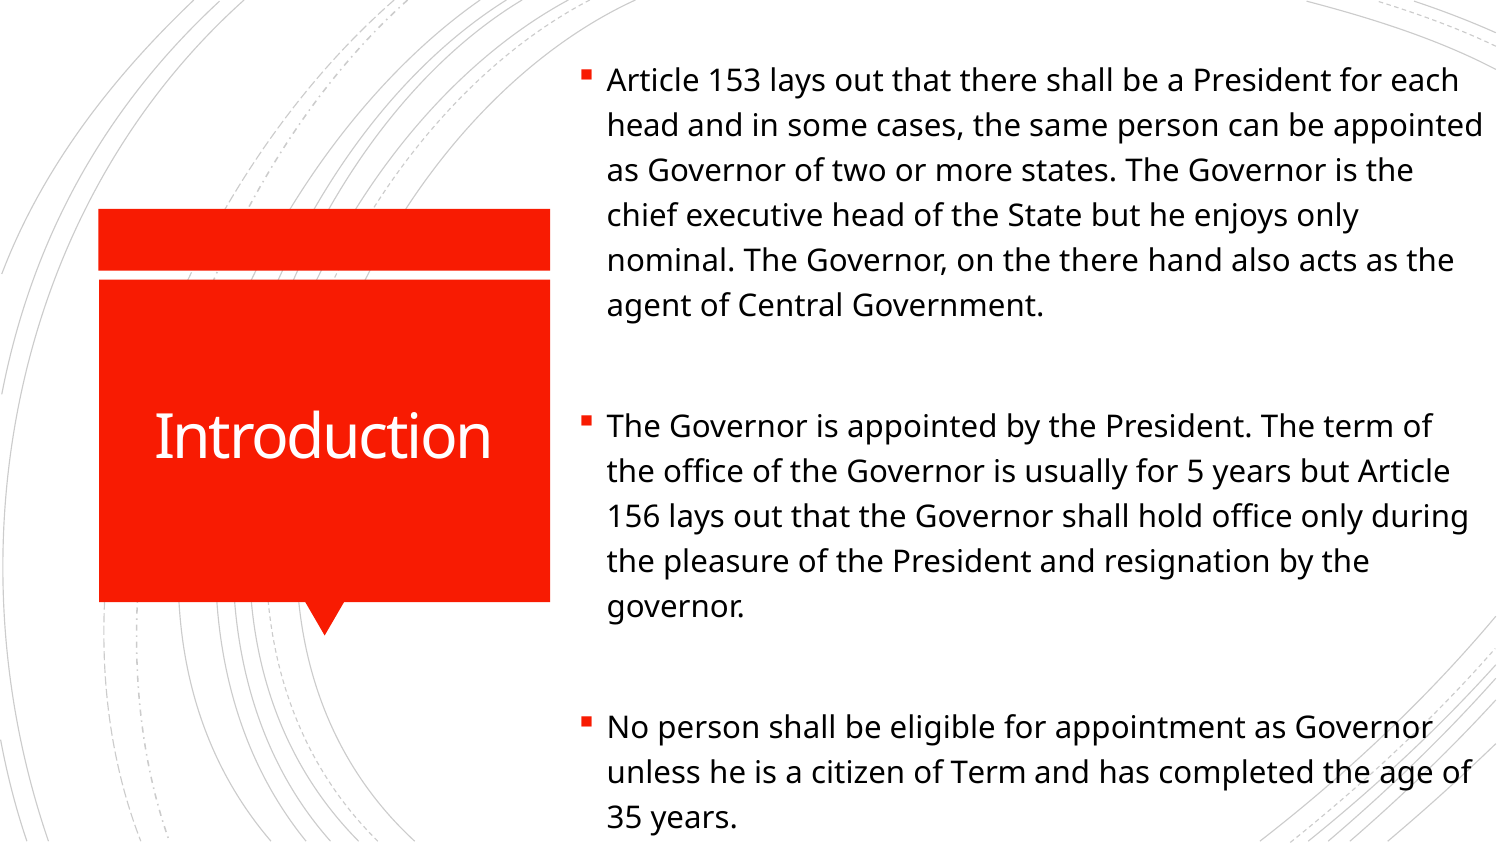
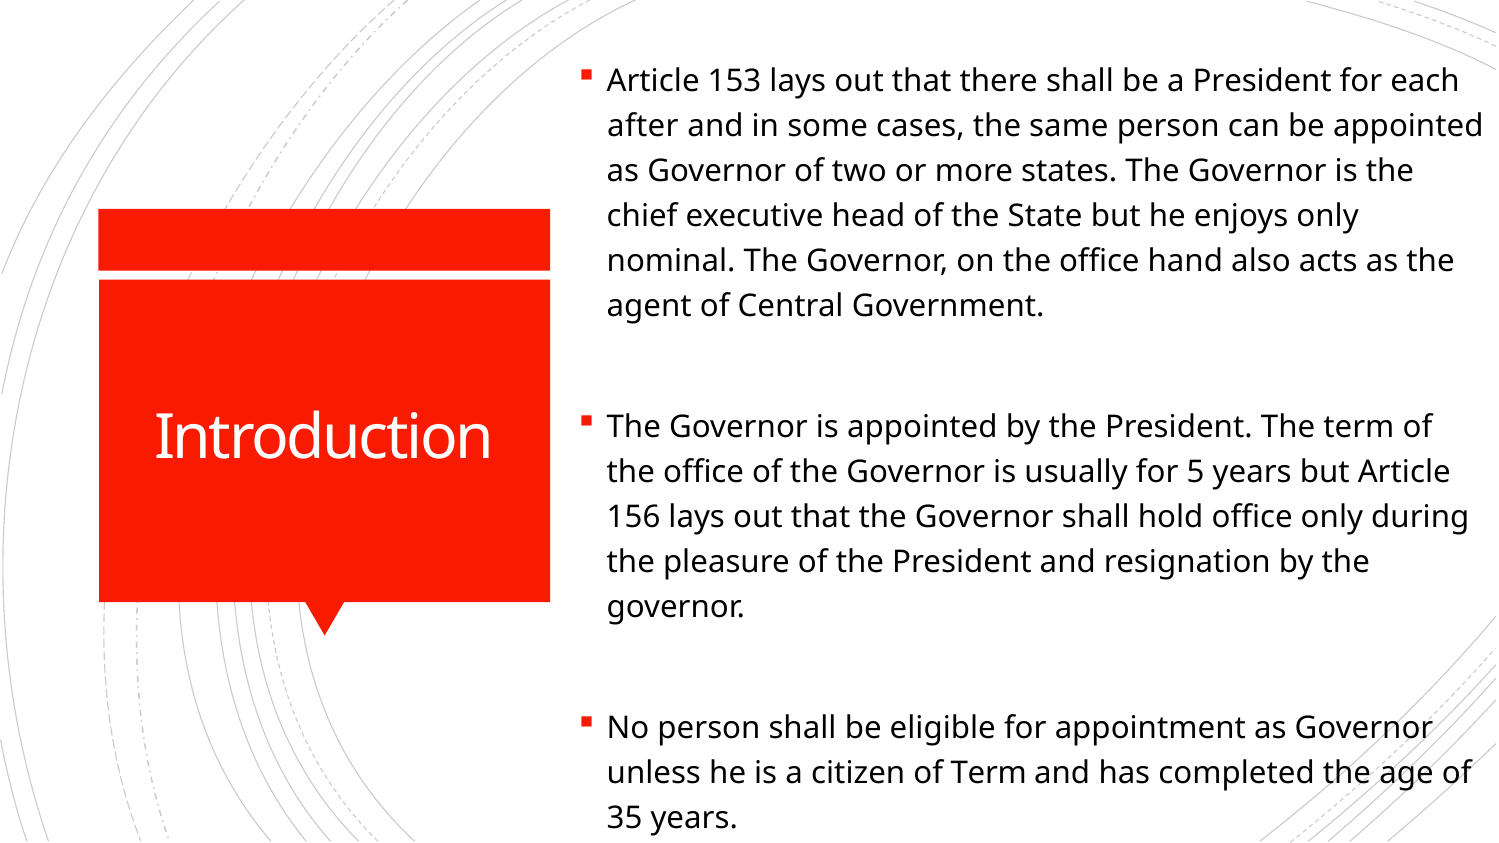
head at (643, 126): head -> after
on the there: there -> office
